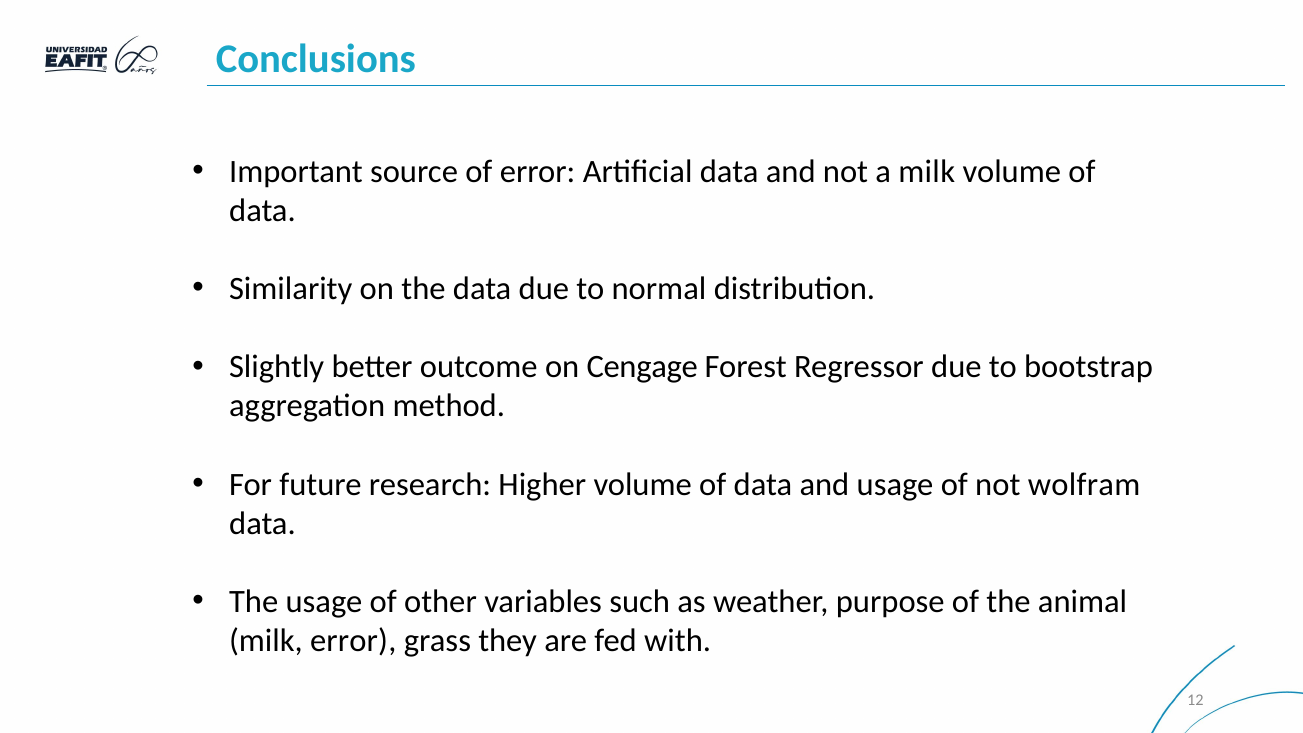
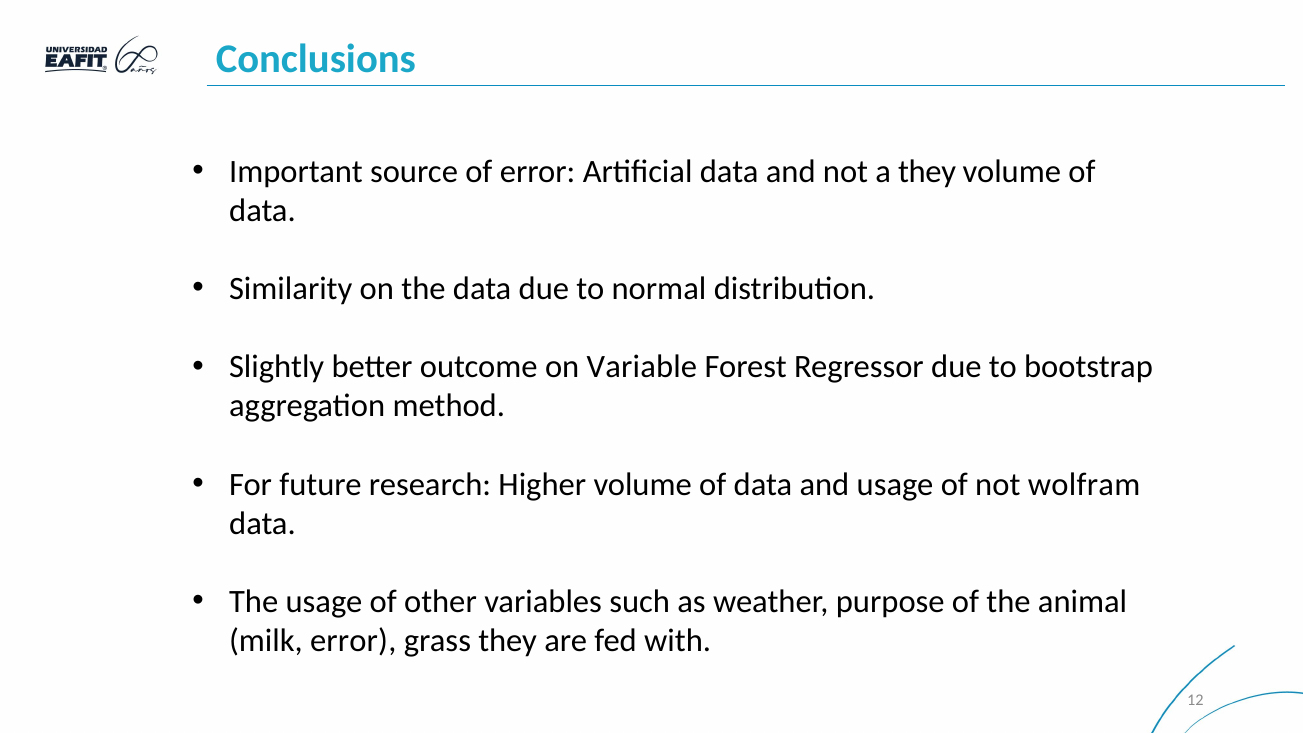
a milk: milk -> they
Cengage: Cengage -> Variable
